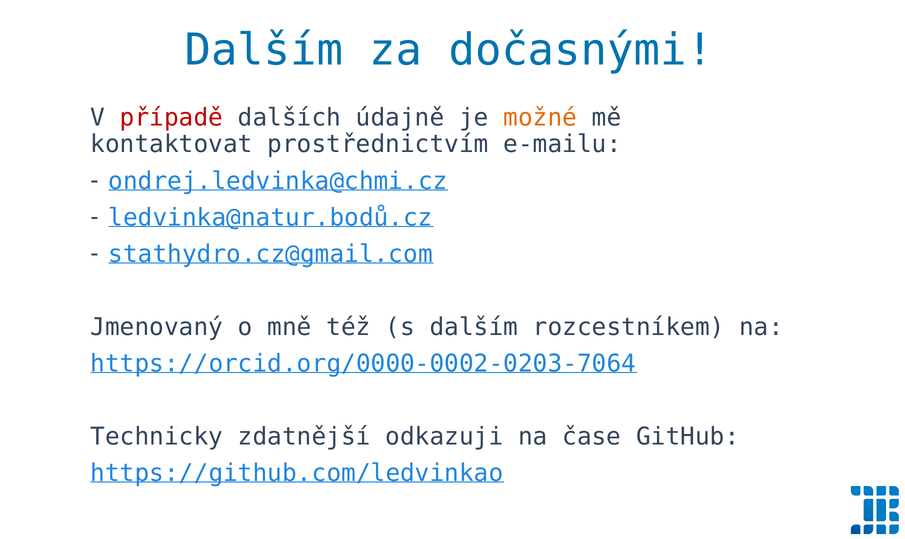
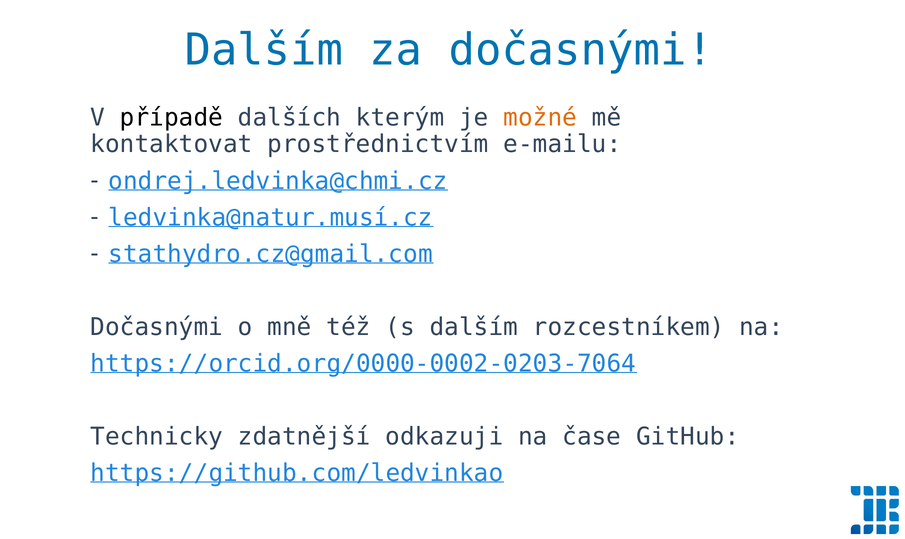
případě colour: red -> black
údajně: údajně -> kterým
ledvinka@natur.bodů.cz: ledvinka@natur.bodů.cz -> ledvinka@natur.musí.cz
Jmenovaný at (157, 327): Jmenovaný -> Dočasnými
